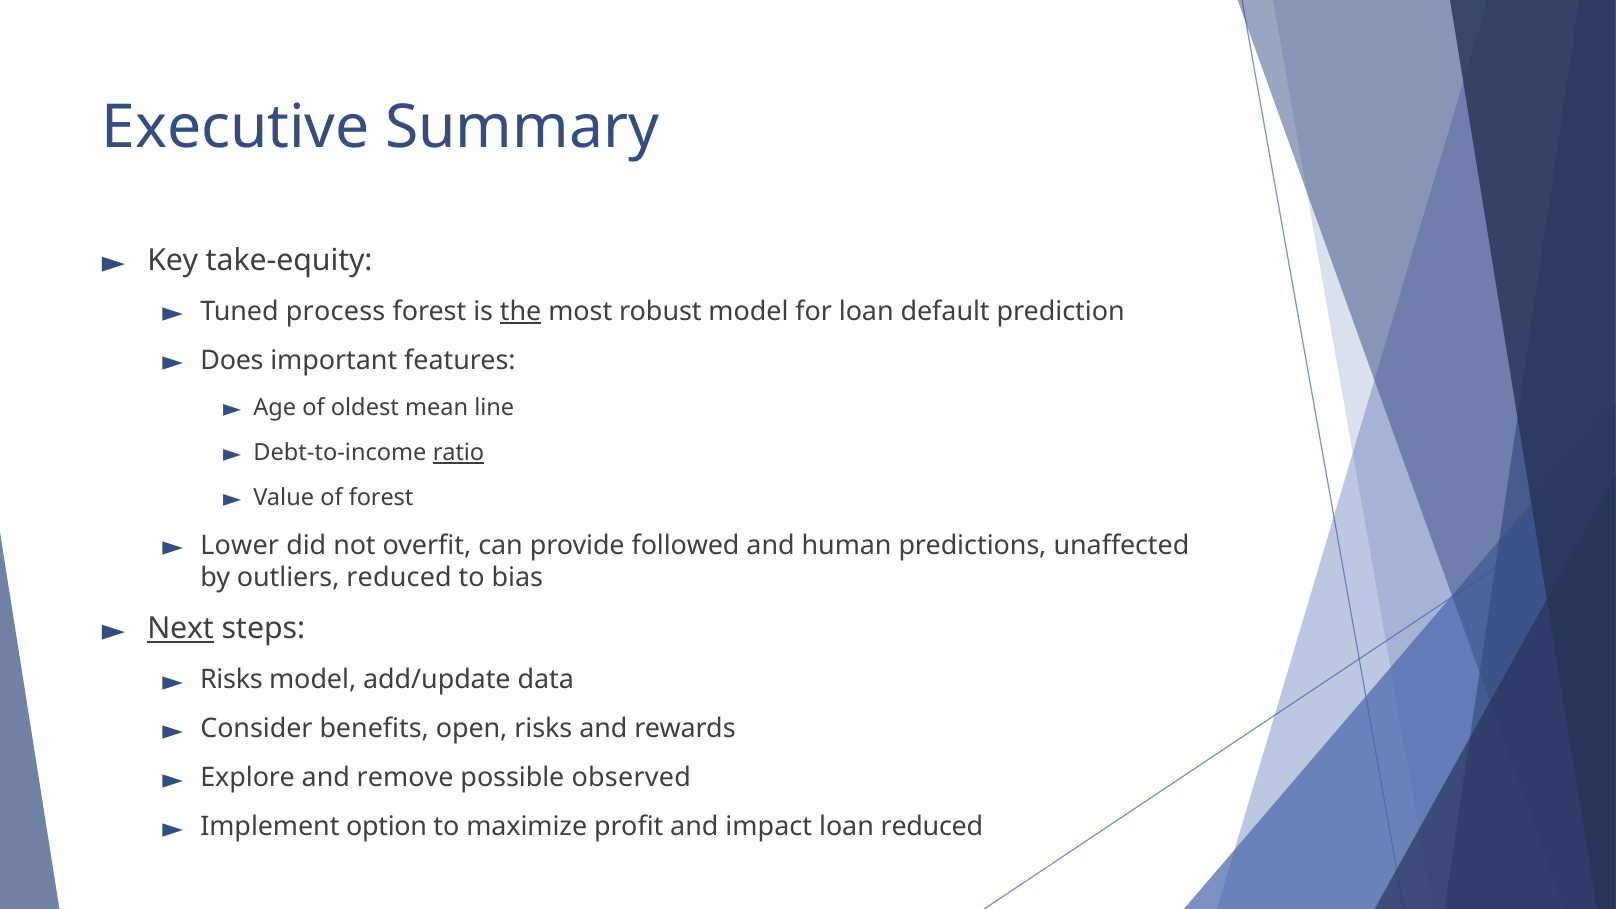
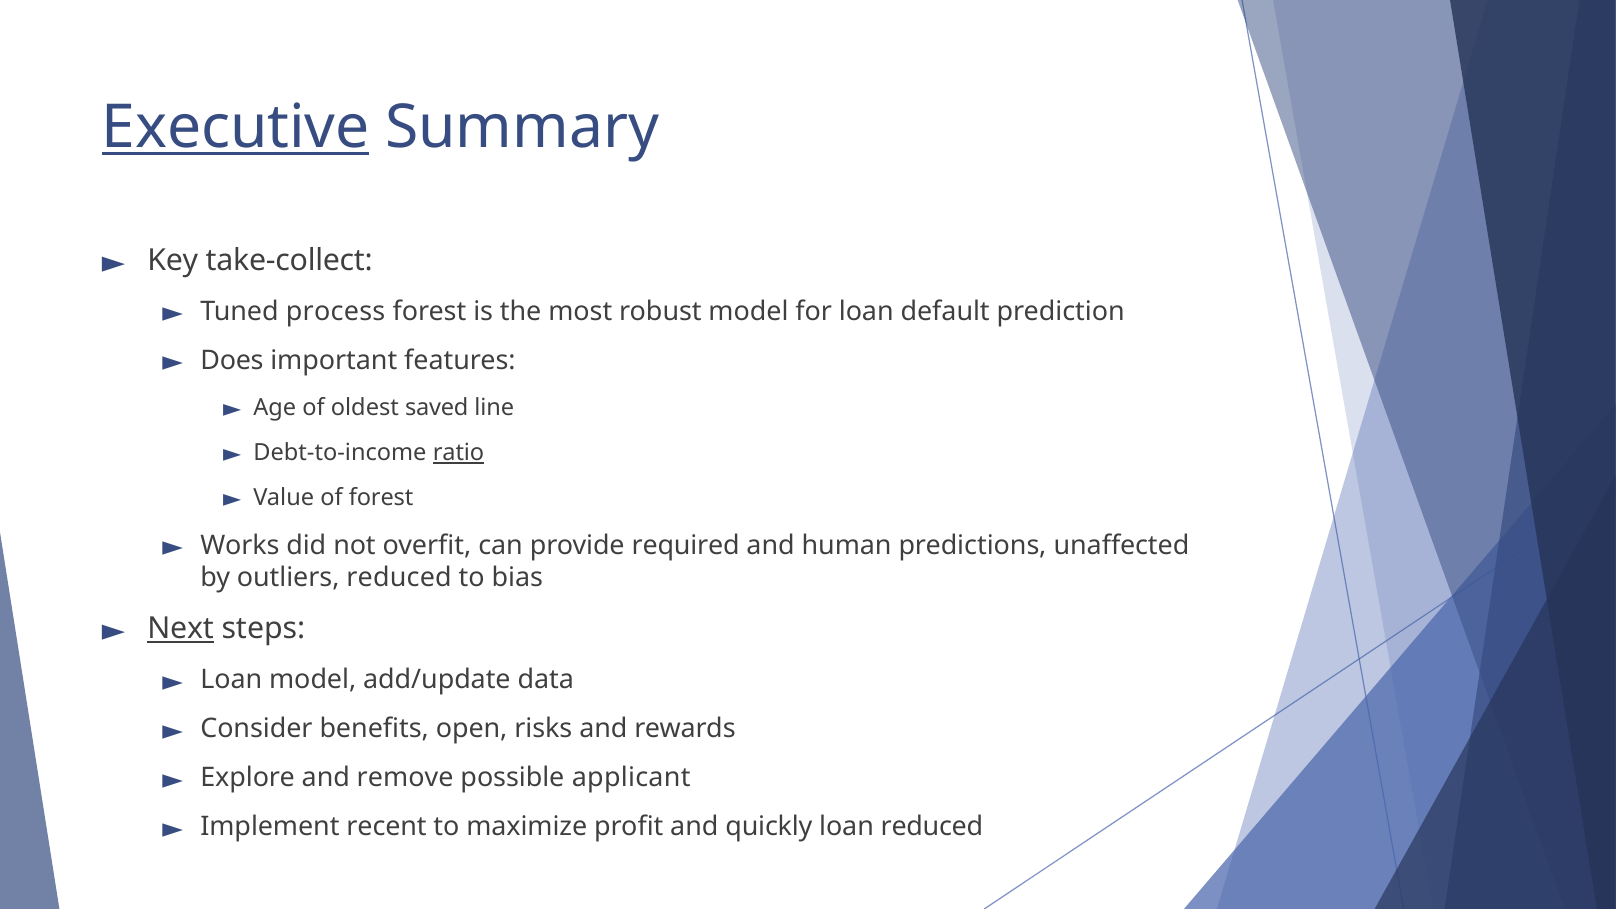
Executive underline: none -> present
take-equity: take-equity -> take-collect
the underline: present -> none
mean: mean -> saved
Lower: Lower -> Works
followed: followed -> required
Risks at (231, 680): Risks -> Loan
observed: observed -> applicant
option: option -> recent
impact: impact -> quickly
